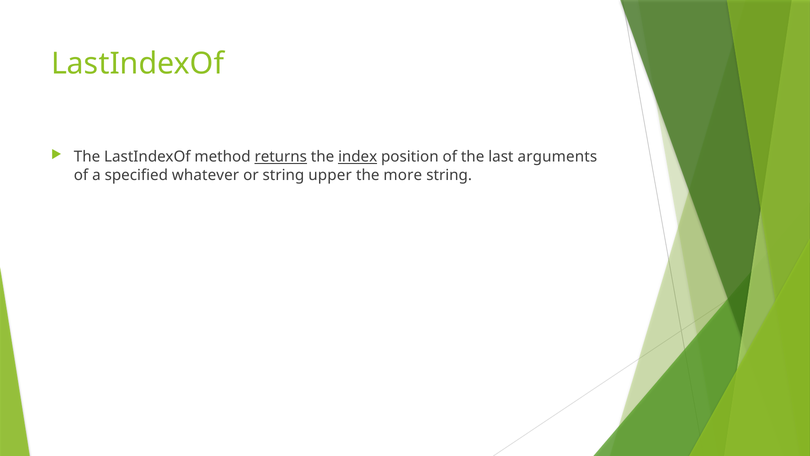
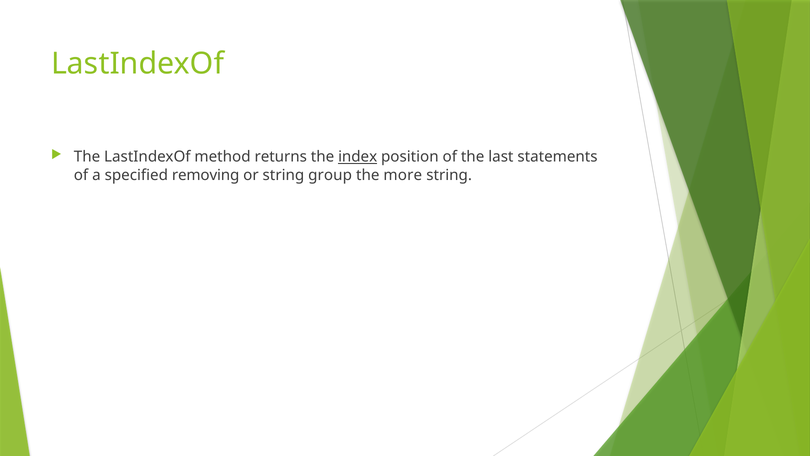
returns underline: present -> none
arguments: arguments -> statements
whatever: whatever -> removing
upper: upper -> group
